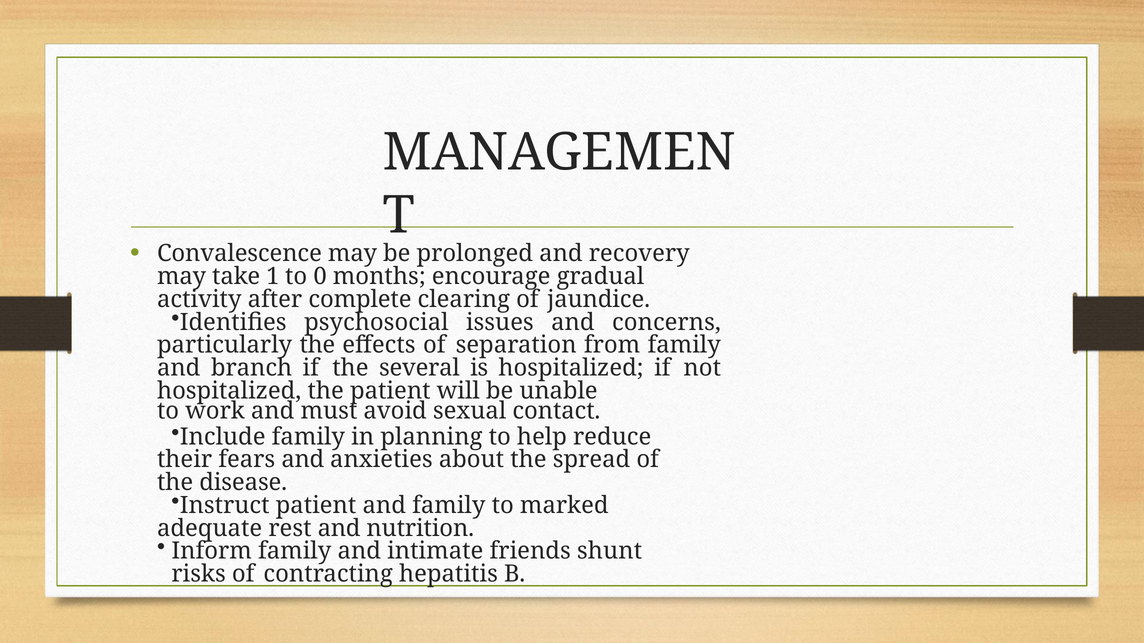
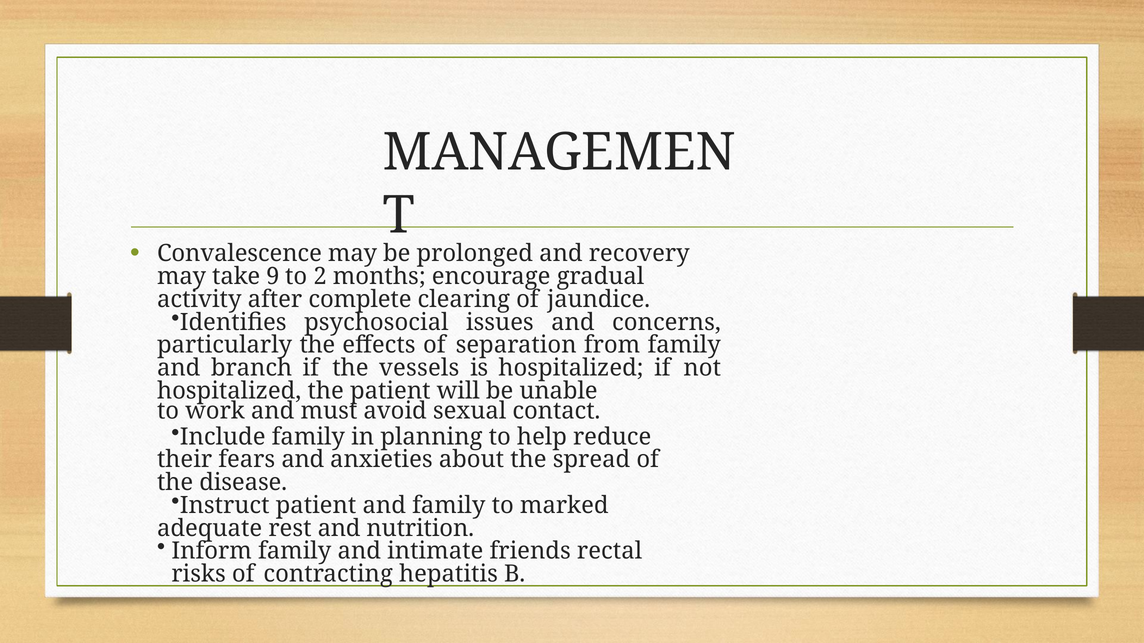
1: 1 -> 9
0: 0 -> 2
several: several -> vessels
shunt: shunt -> rectal
